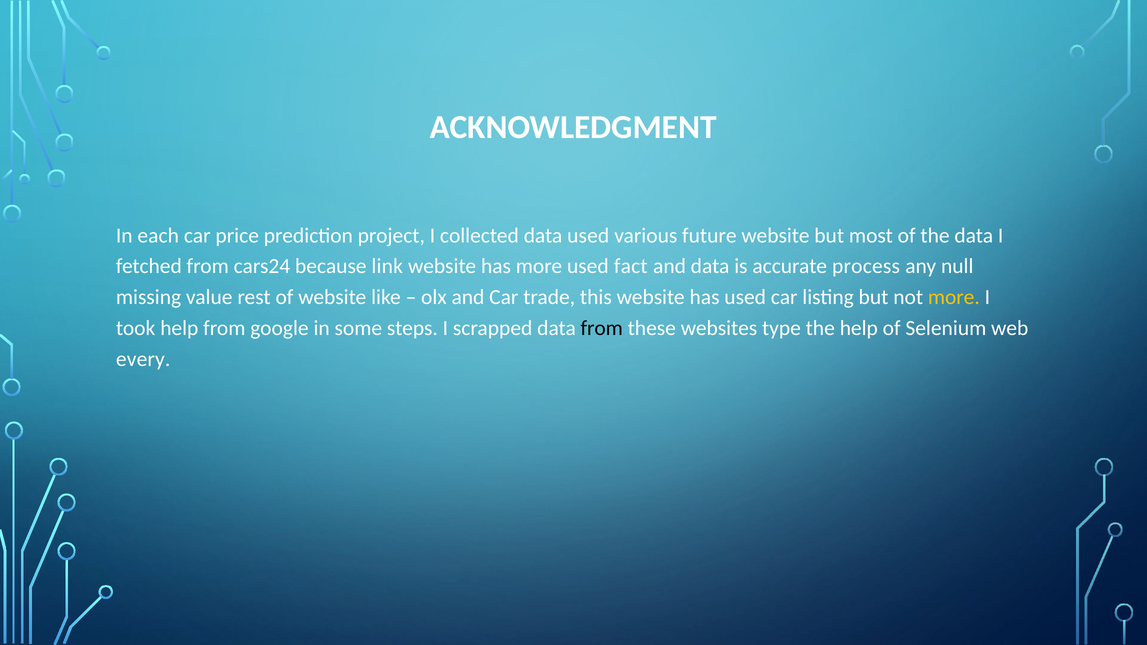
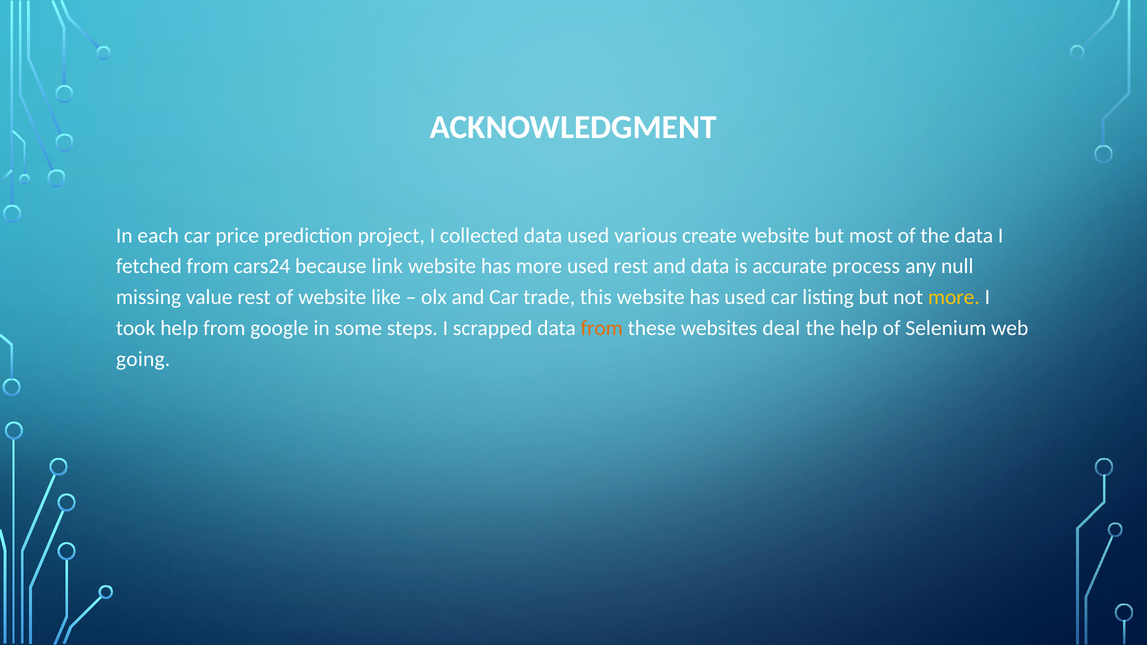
future: future -> create
used fact: fact -> rest
from at (602, 328) colour: black -> orange
type: type -> deal
every: every -> going
